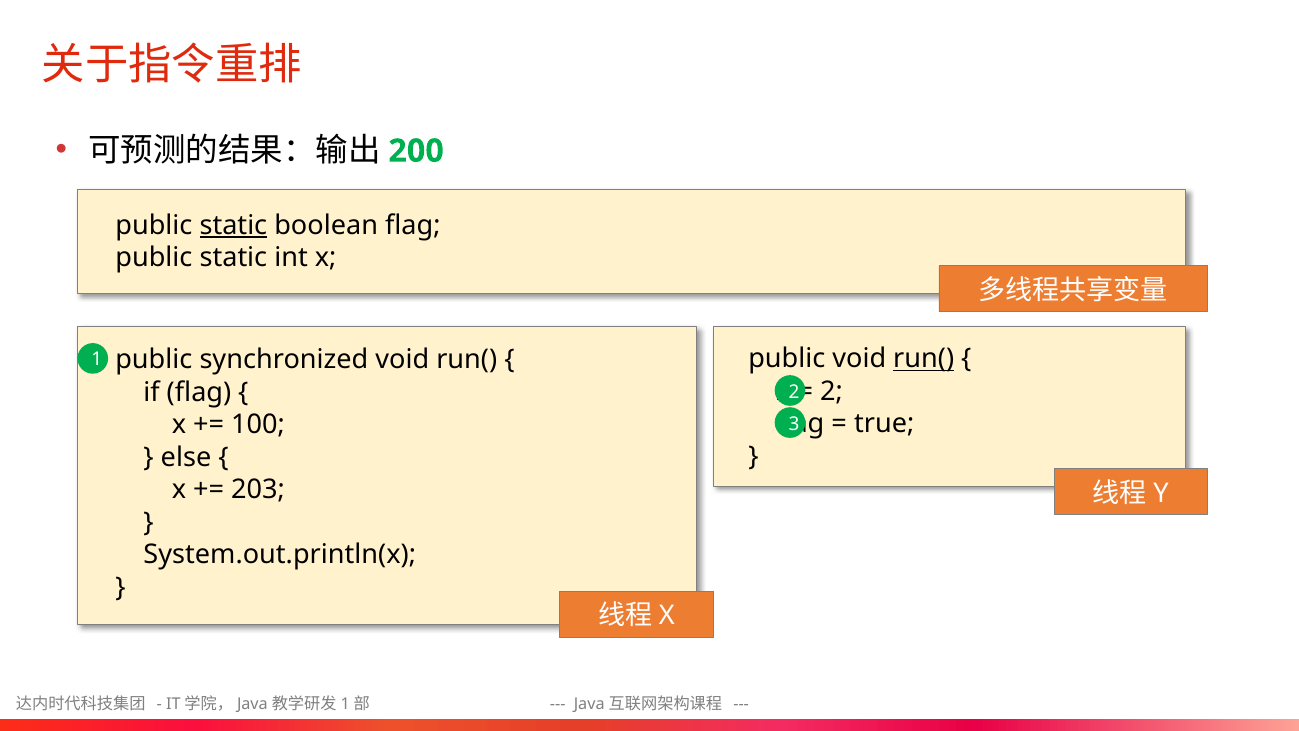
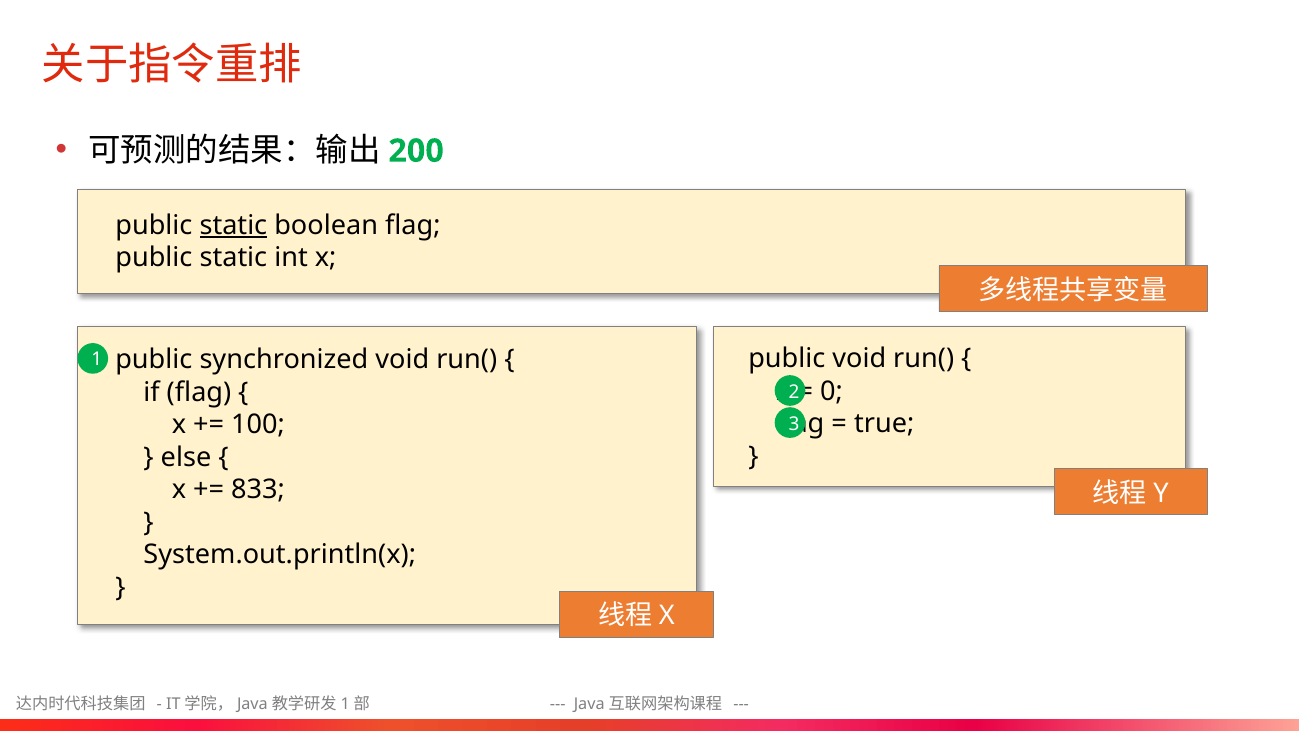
run( at (924, 359) underline: present -> none
2 at (832, 391): 2 -> 0
203: 203 -> 833
